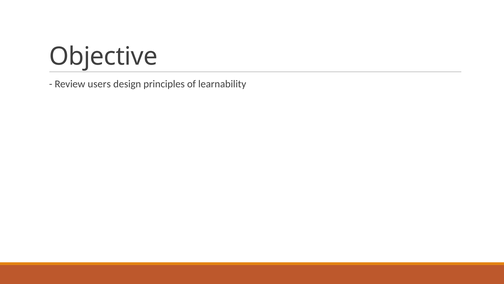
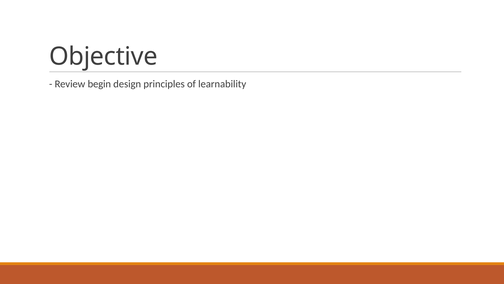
users: users -> begin
